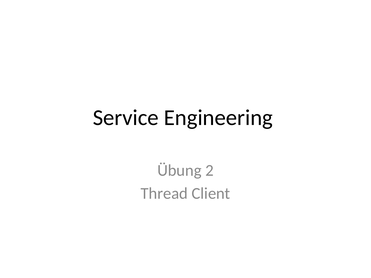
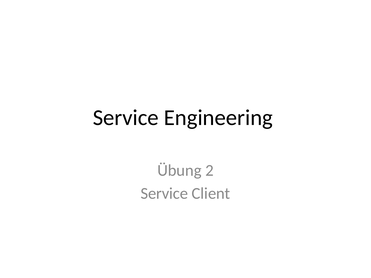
Thread at (164, 194): Thread -> Service
